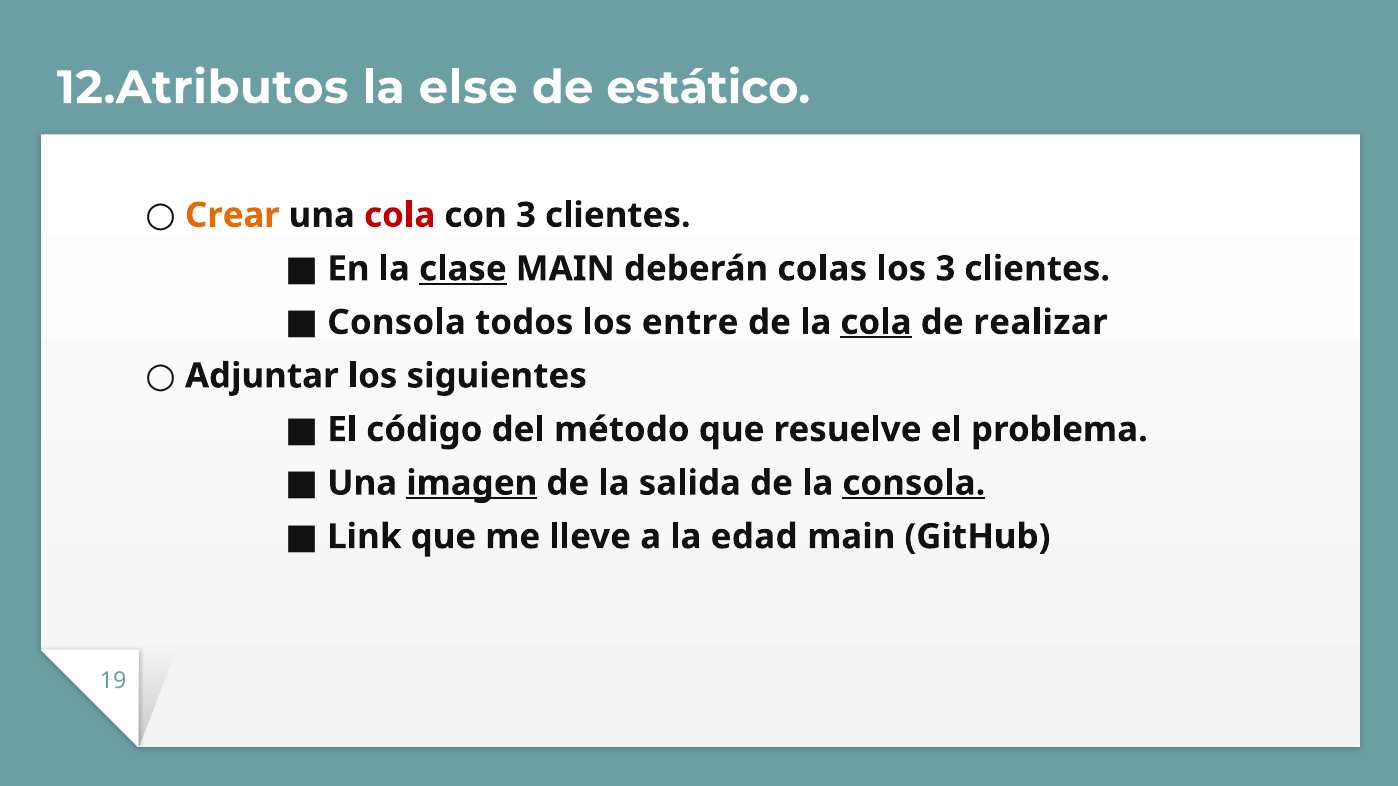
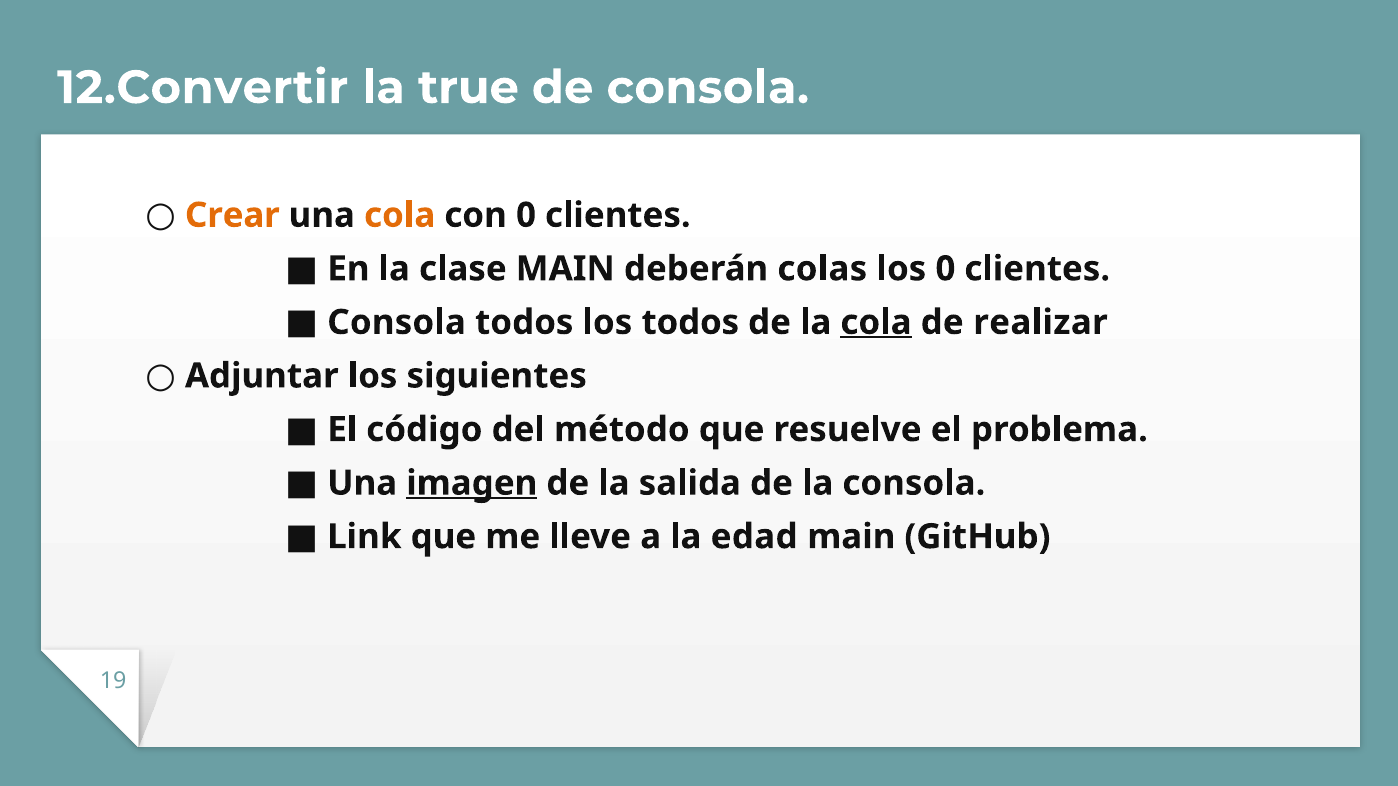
12.Atributos: 12.Atributos -> 12.Convertir
else: else -> true
de estático: estático -> consola
cola at (400, 215) colour: red -> orange
con 3: 3 -> 0
clase underline: present -> none
los 3: 3 -> 0
los entre: entre -> todos
consola at (914, 483) underline: present -> none
